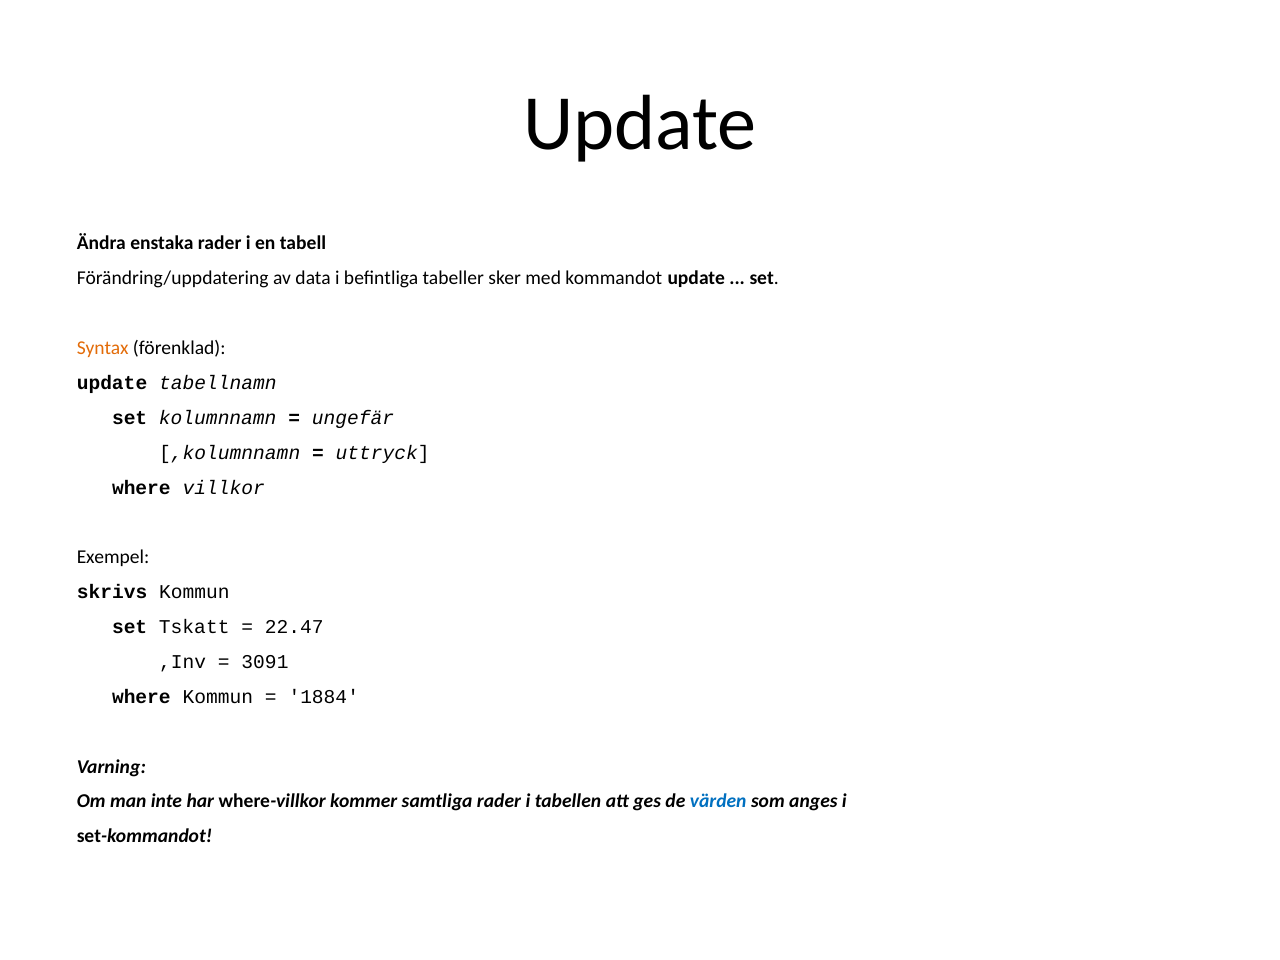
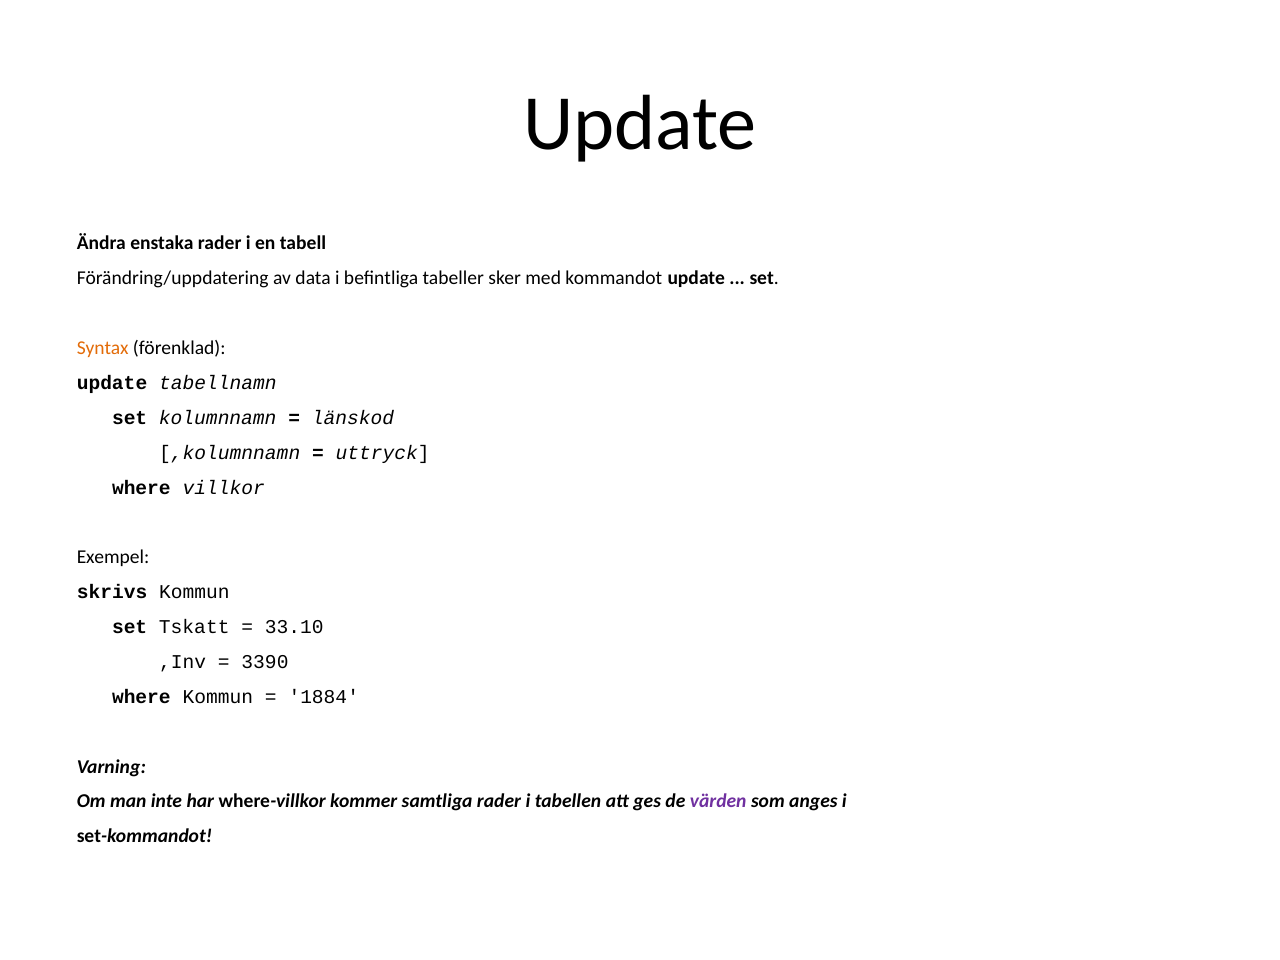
ungefär: ungefär -> länskod
22.47: 22.47 -> 33.10
3091: 3091 -> 3390
värden colour: blue -> purple
